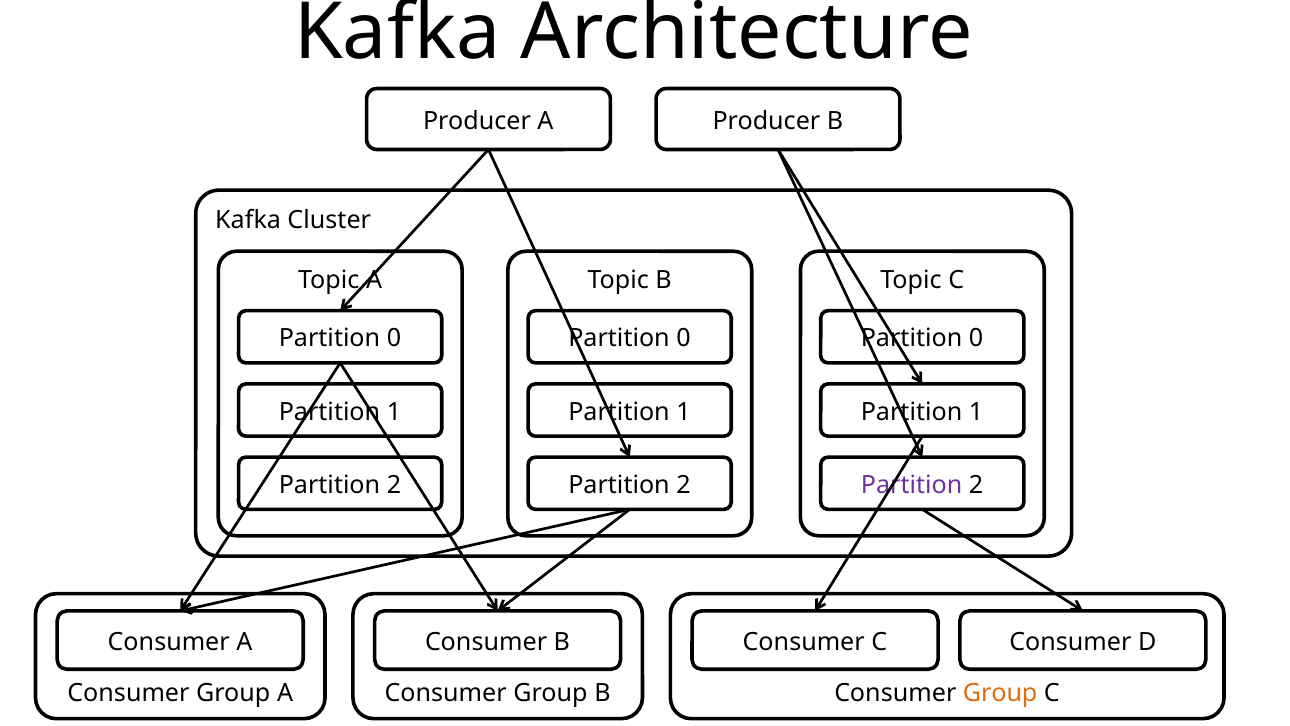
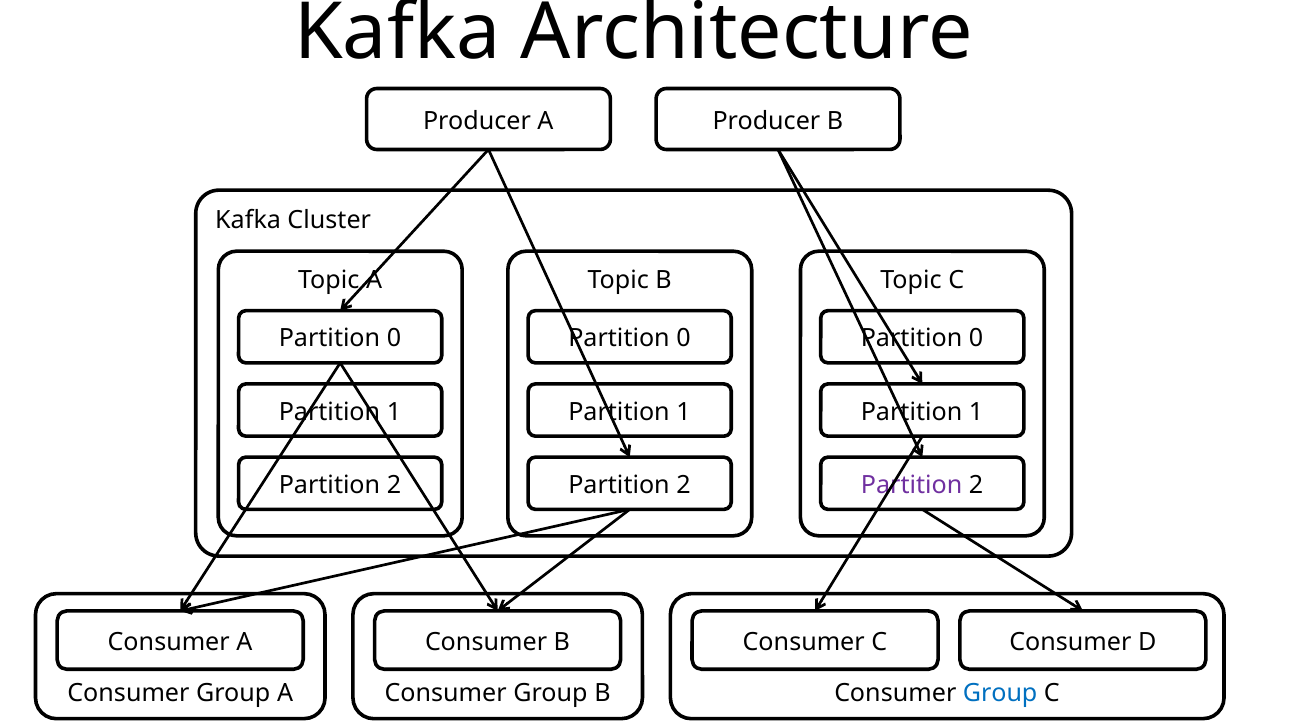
Group at (1000, 693) colour: orange -> blue
